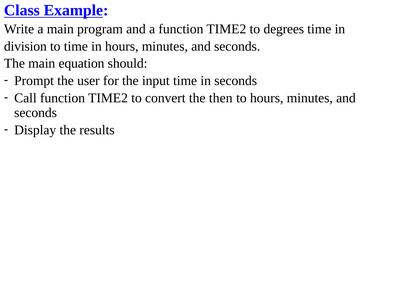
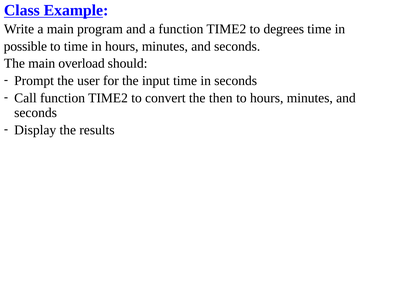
division: division -> possible
equation: equation -> overload
